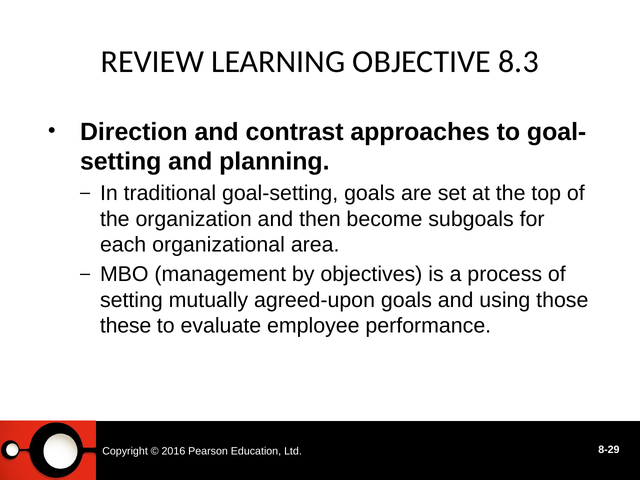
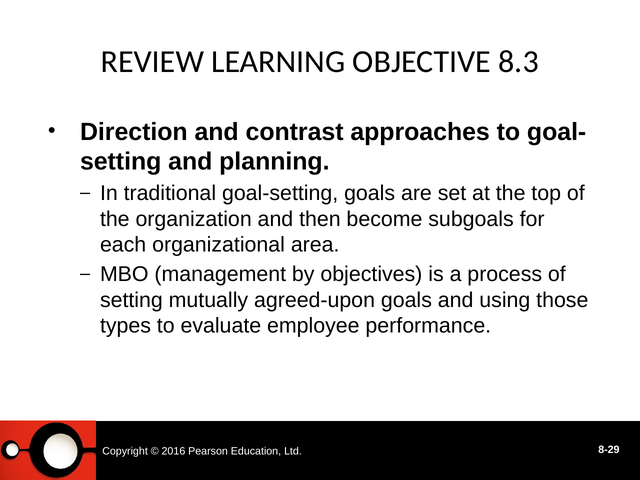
these: these -> types
